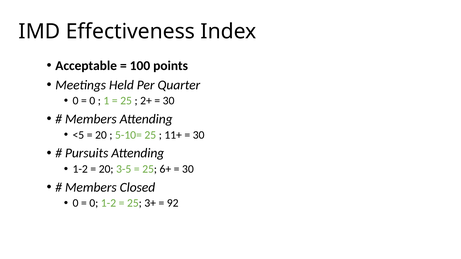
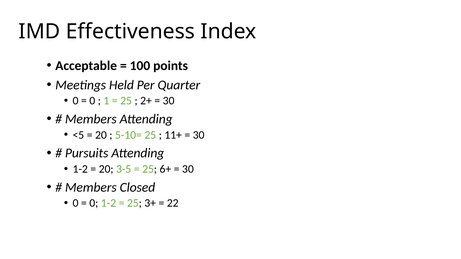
92: 92 -> 22
